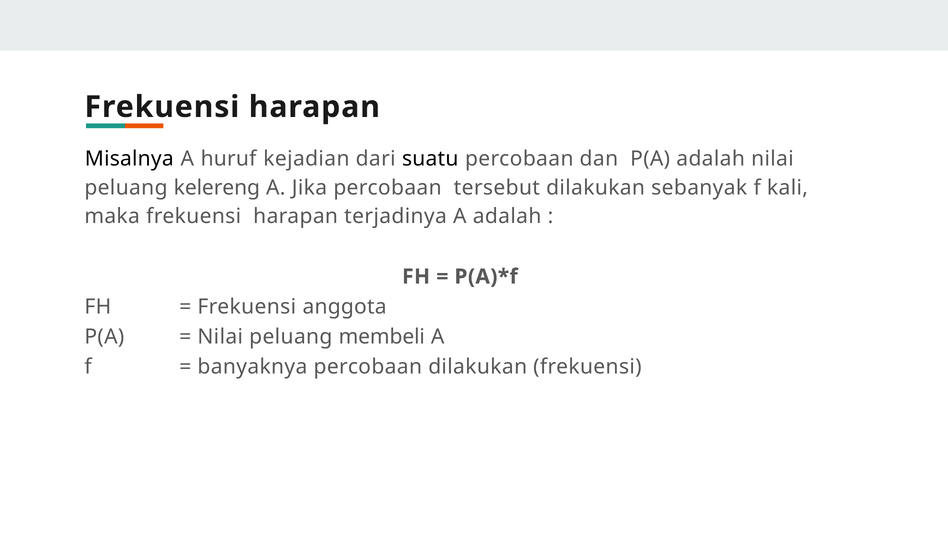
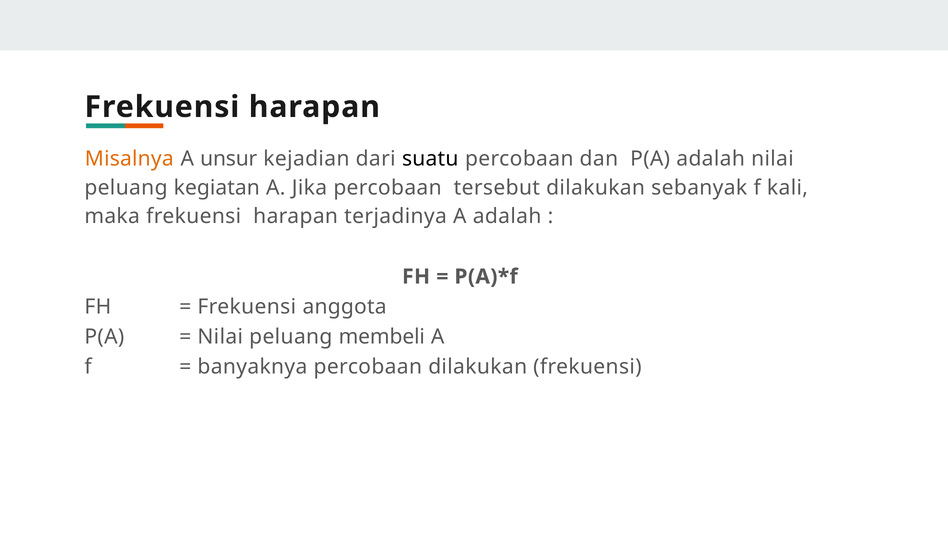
Misalnya colour: black -> orange
huruf: huruf -> unsur
kelereng: kelereng -> kegiatan
